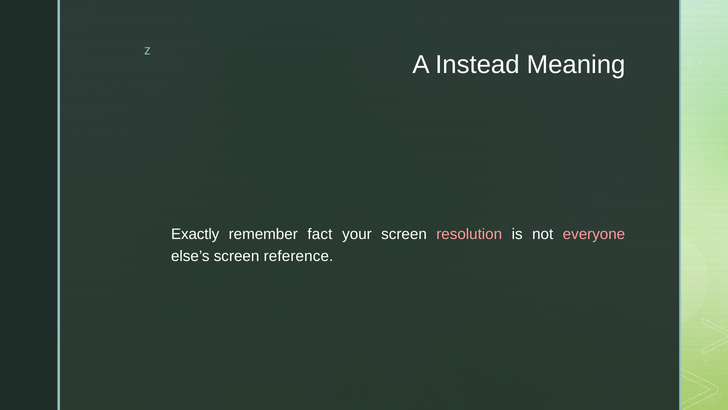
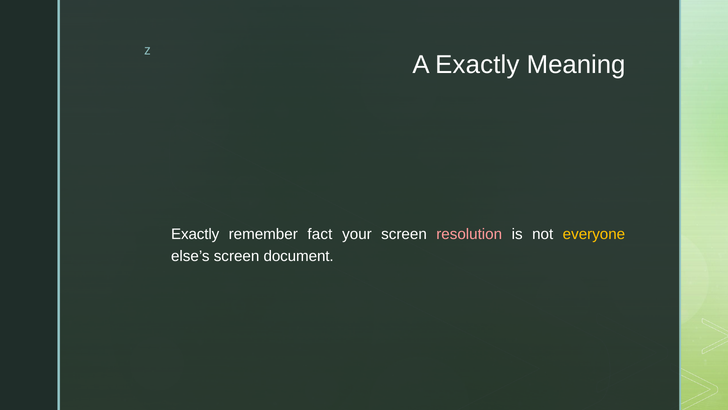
A Instead: Instead -> Exactly
everyone colour: pink -> yellow
reference: reference -> document
